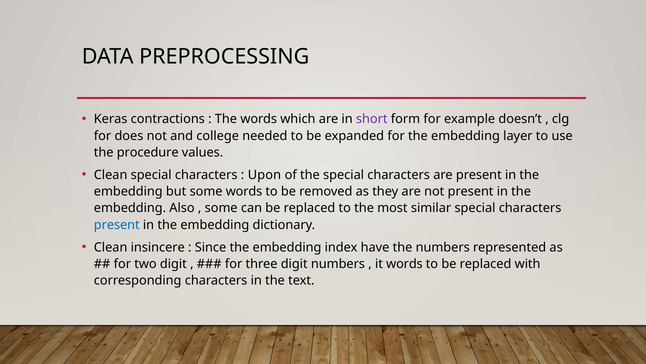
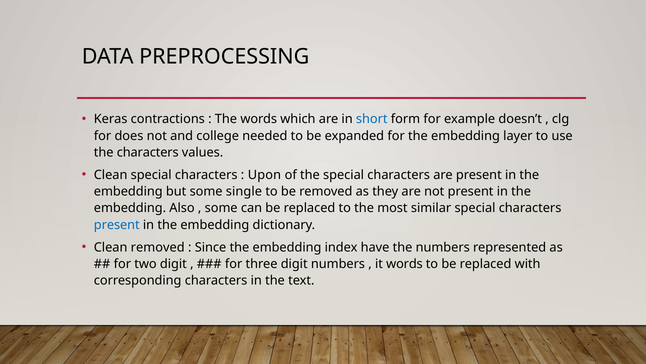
short colour: purple -> blue
the procedure: procedure -> characters
some words: words -> single
Clean insincere: insincere -> removed
